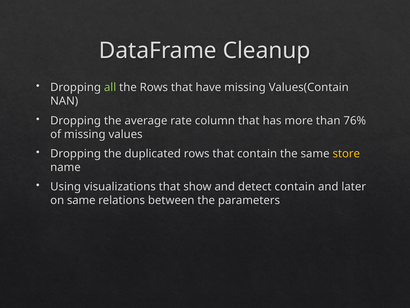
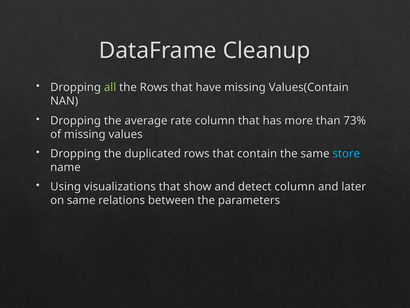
76%: 76% -> 73%
store colour: yellow -> light blue
detect contain: contain -> column
